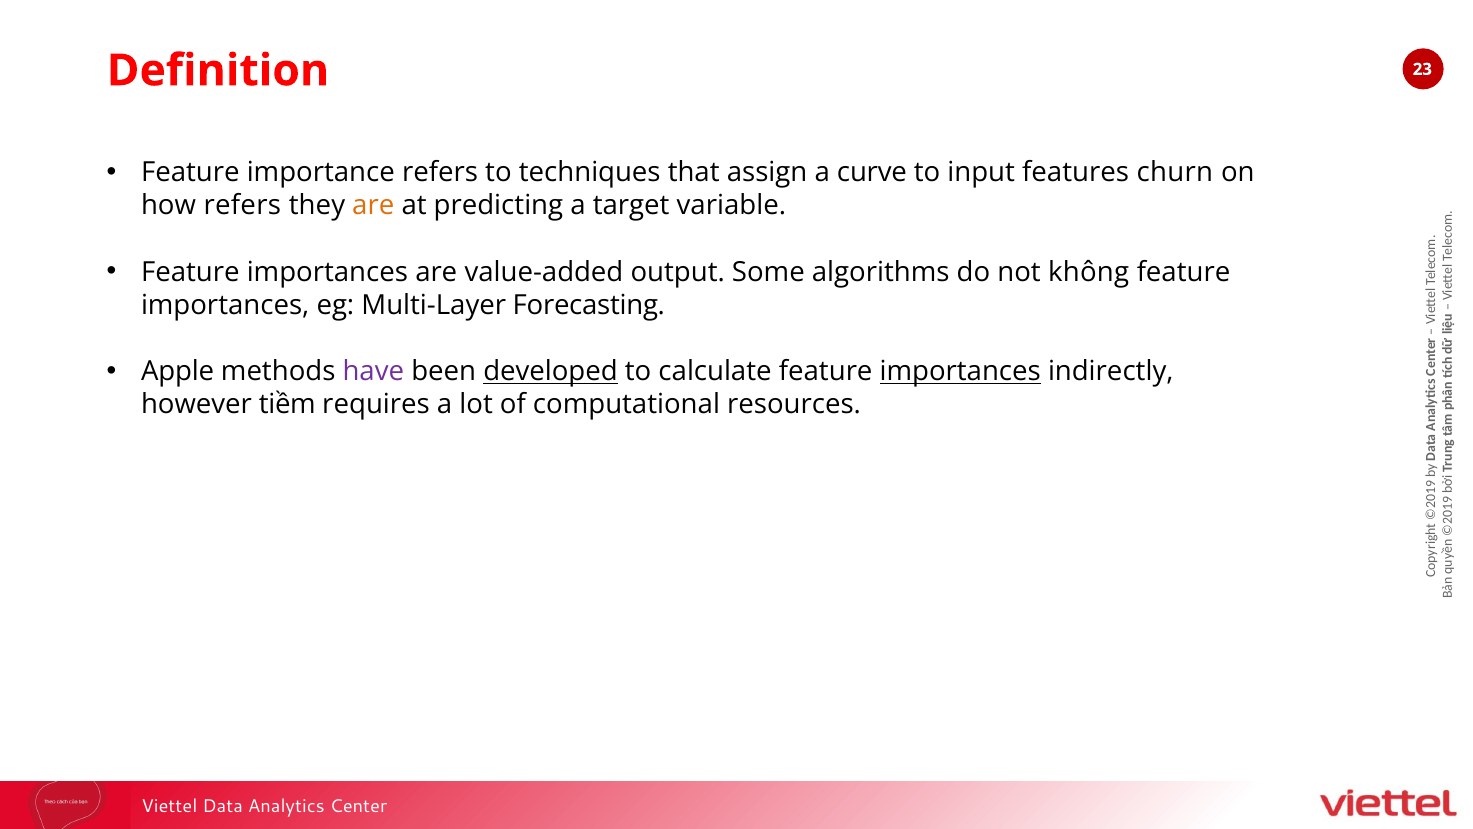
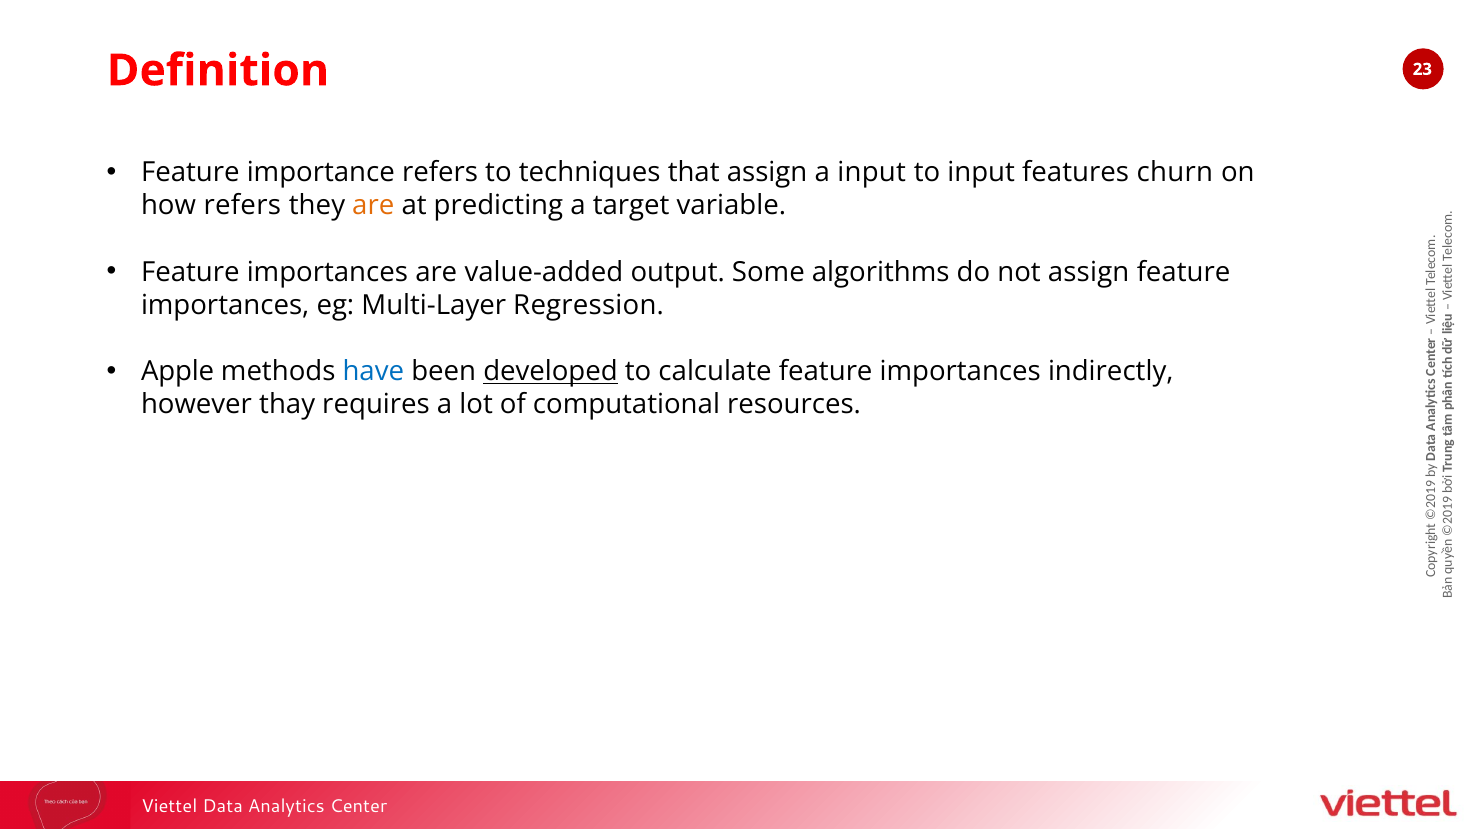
a curve: curve -> input
not không: không -> assign
Forecasting: Forecasting -> Regression
have colour: purple -> blue
importances at (960, 371) underline: present -> none
tiềm: tiềm -> thay
